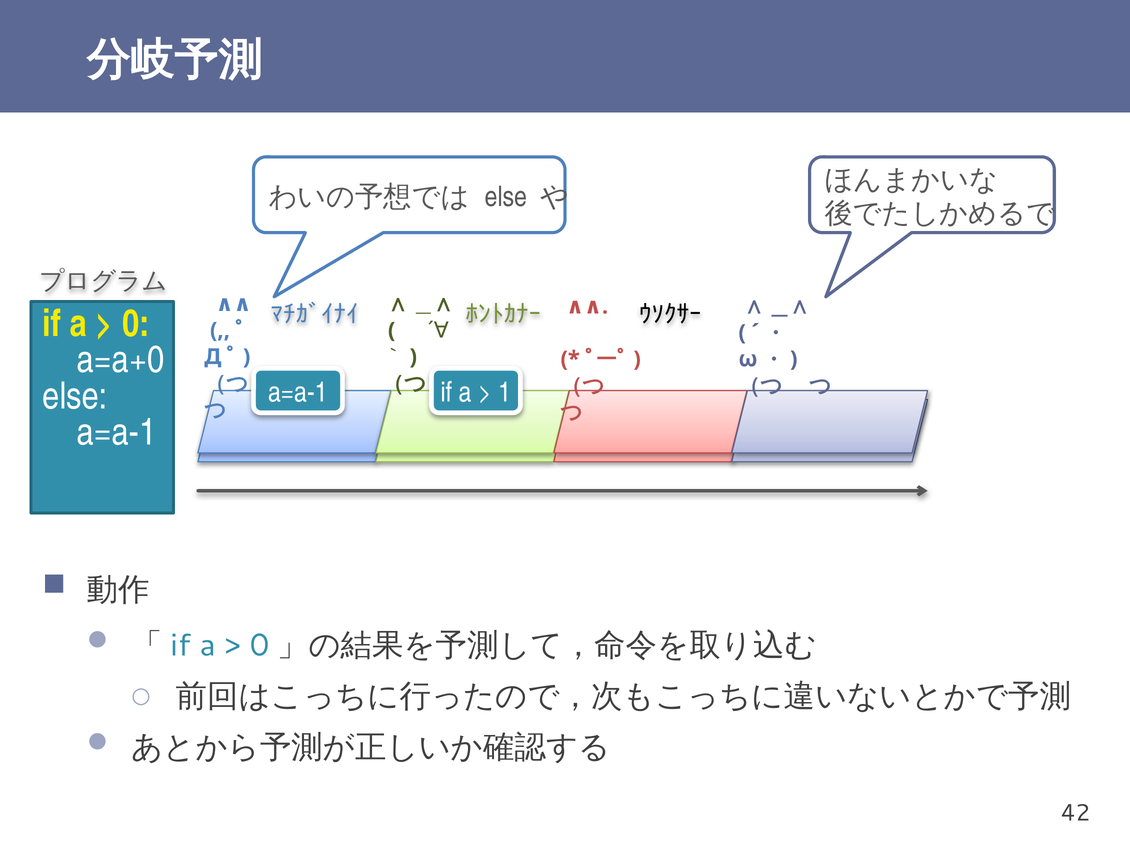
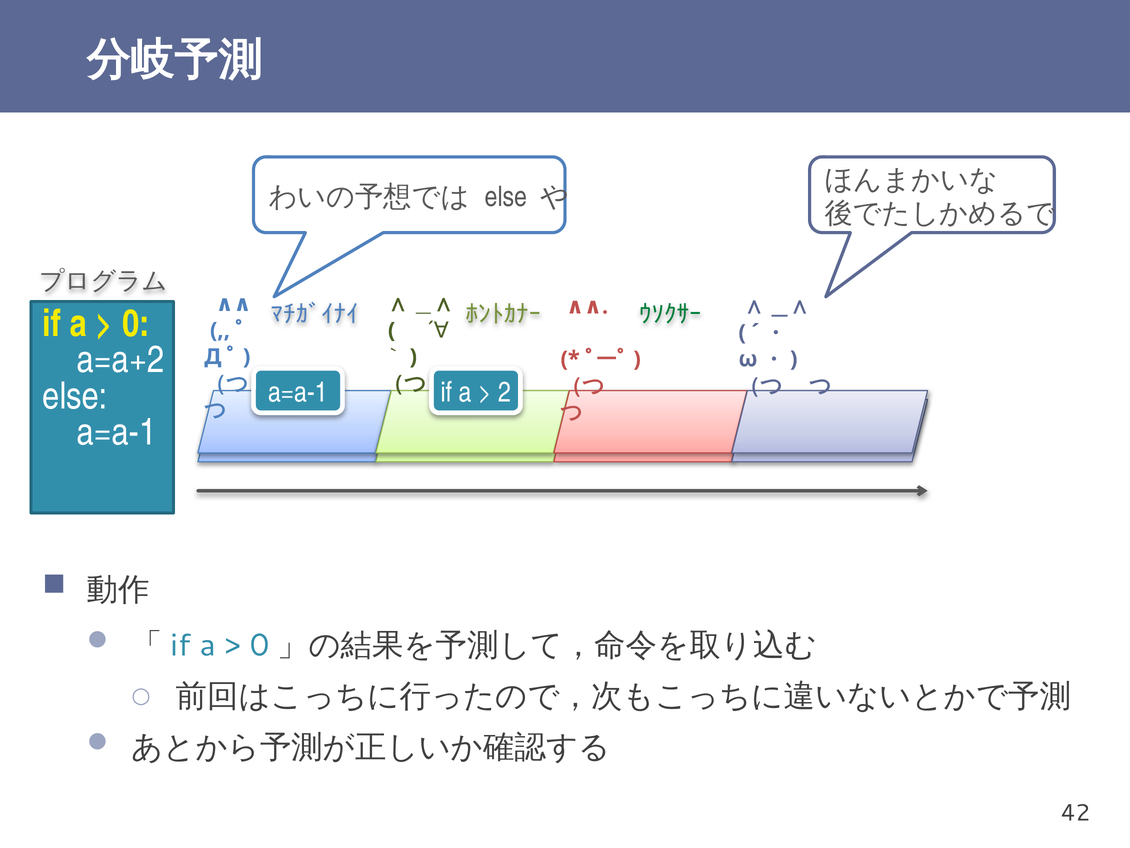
ｳｿｸｻｰ colour: black -> green
a=a+0: a=a+0 -> a=a+2
1: 1 -> 2
